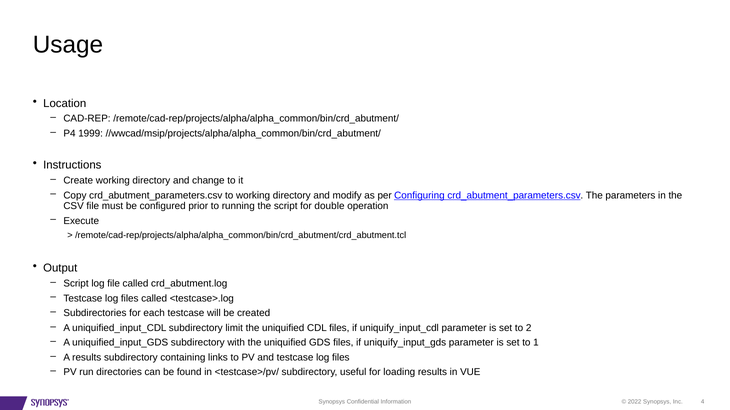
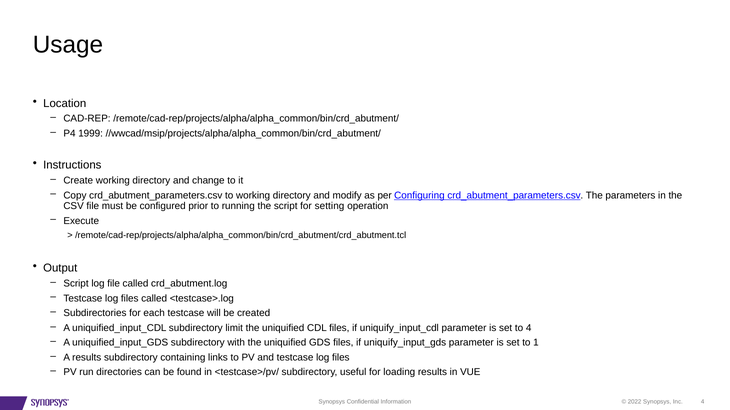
double: double -> setting
to 2: 2 -> 4
